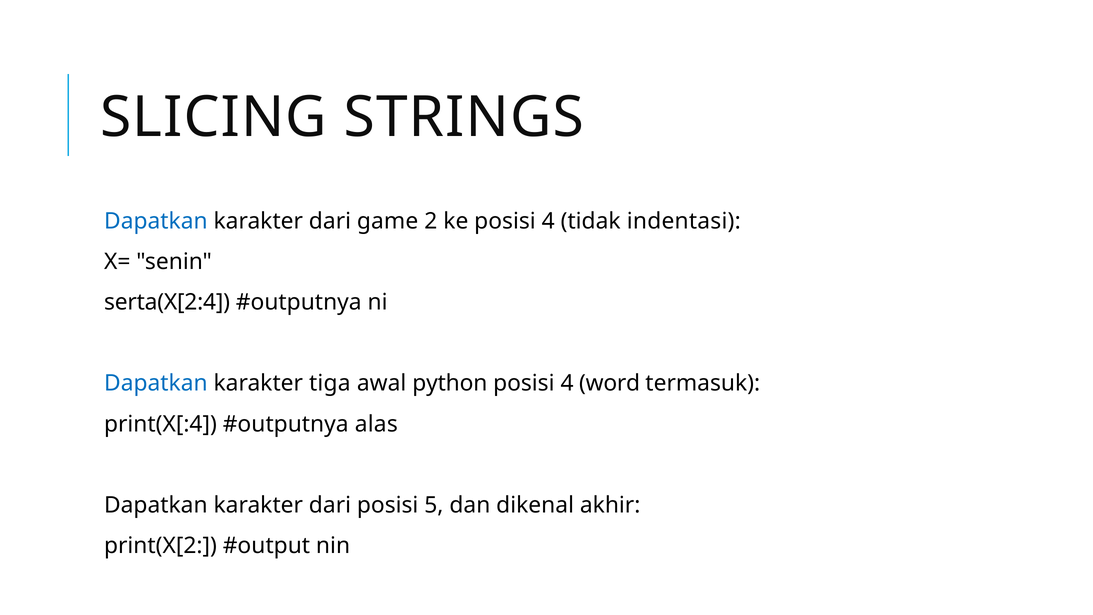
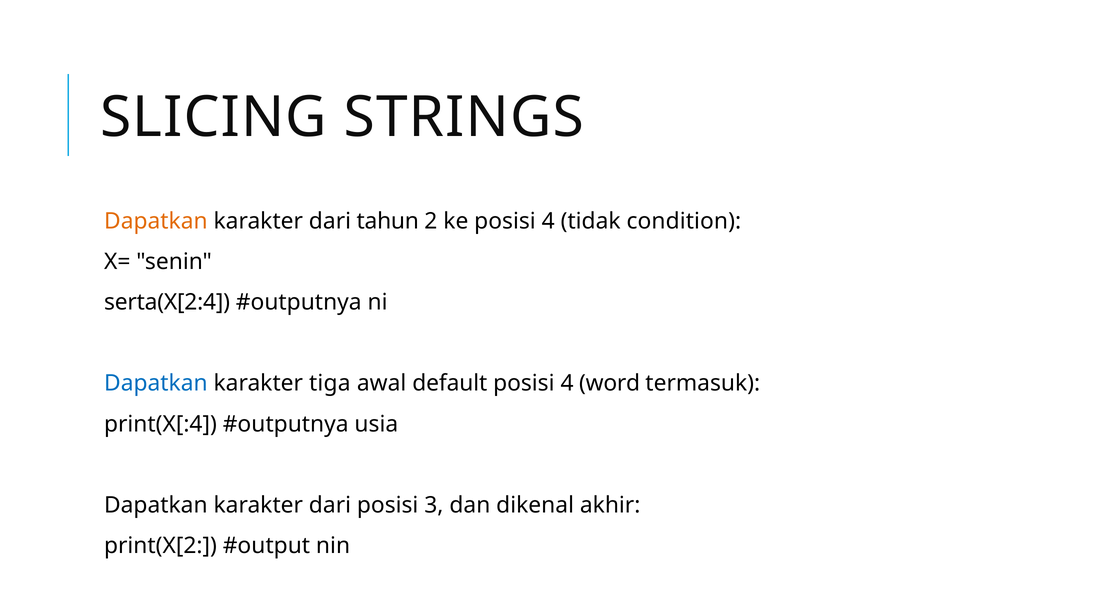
Dapatkan at (156, 221) colour: blue -> orange
game: game -> tahun
indentasi: indentasi -> condition
python: python -> default
alas: alas -> usia
5: 5 -> 3
